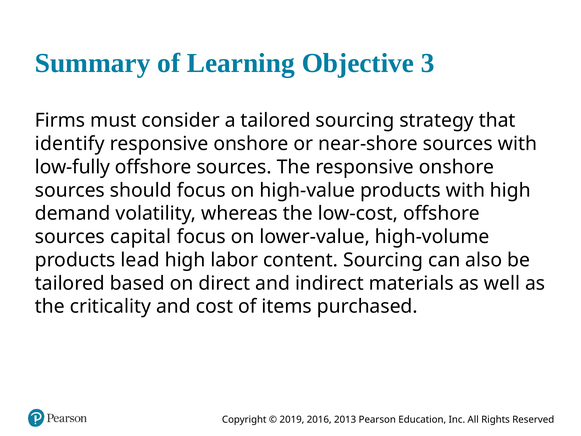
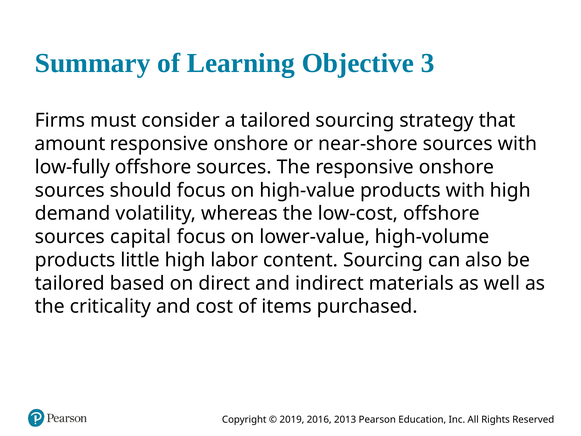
identify: identify -> amount
lead: lead -> little
